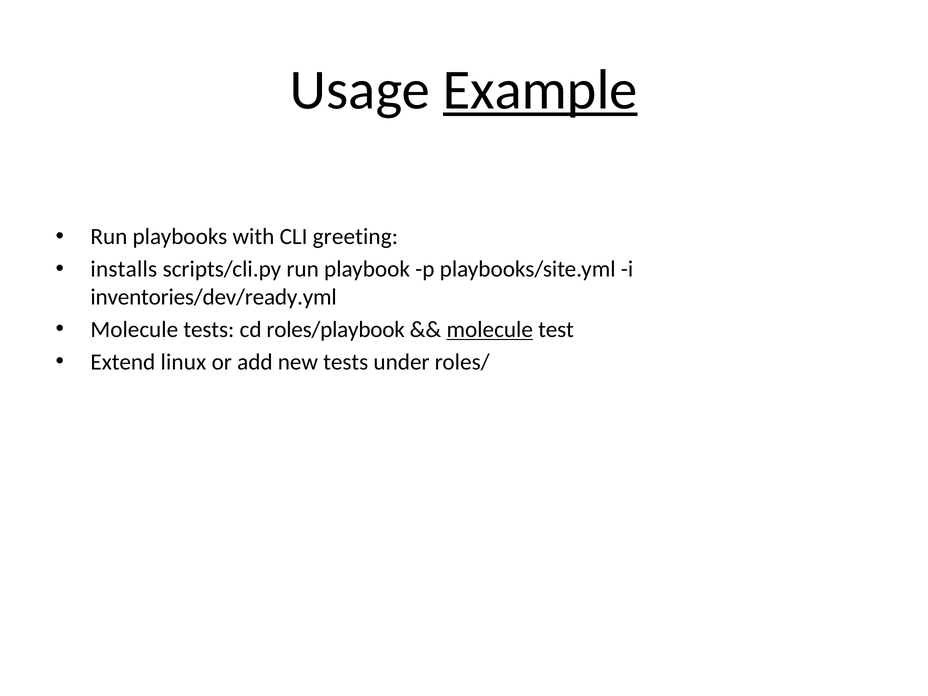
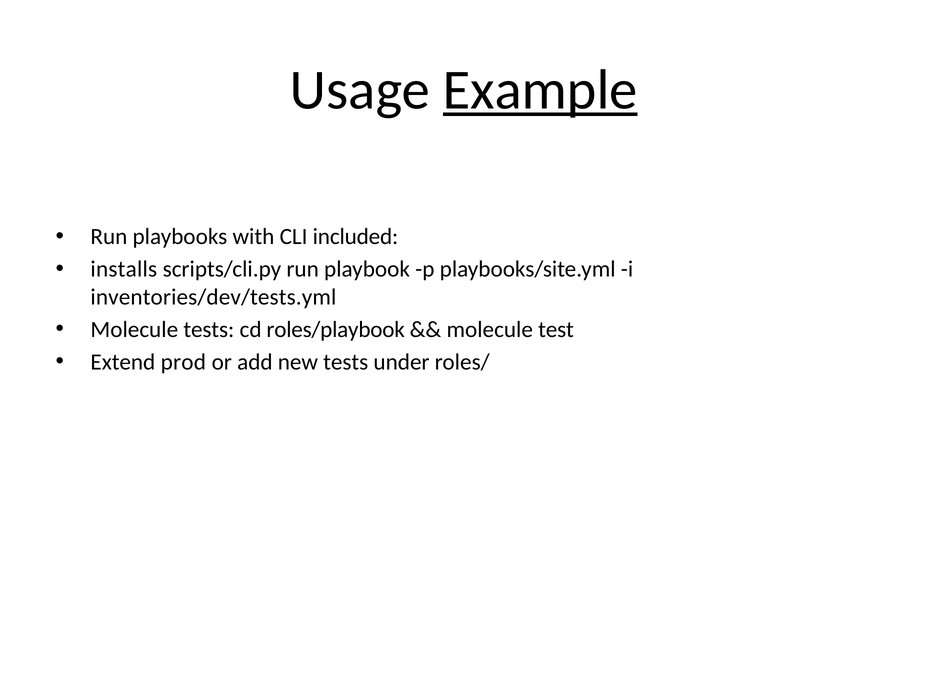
greeting: greeting -> included
inventories/dev/ready.yml: inventories/dev/ready.yml -> inventories/dev/tests.yml
molecule at (490, 330) underline: present -> none
linux: linux -> prod
